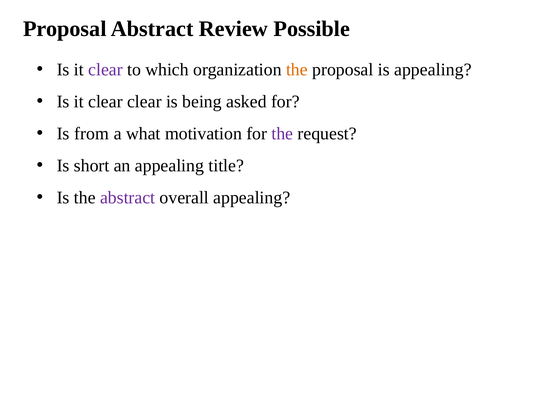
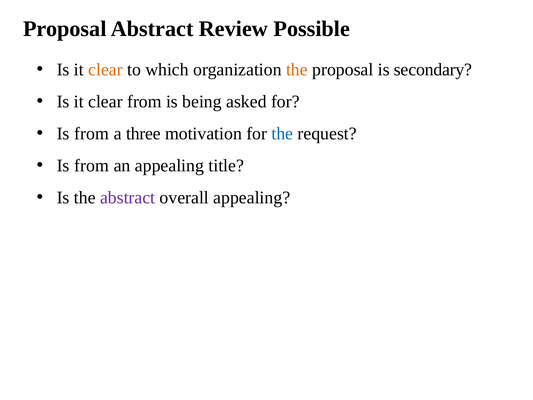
clear at (105, 70) colour: purple -> orange
is appealing: appealing -> secondary
clear clear: clear -> from
what: what -> three
the at (282, 134) colour: purple -> blue
short at (92, 166): short -> from
